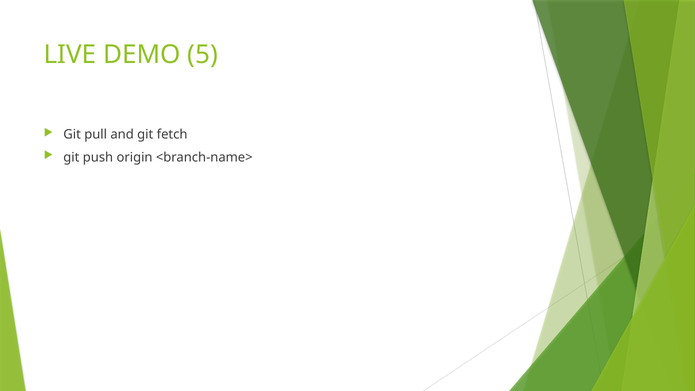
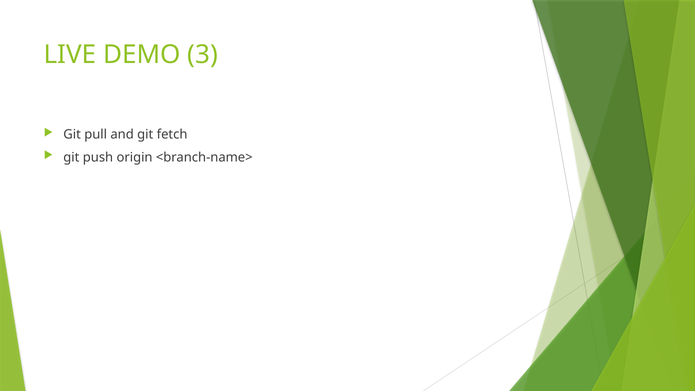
5: 5 -> 3
